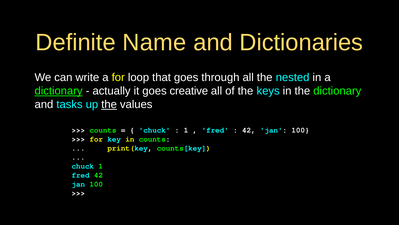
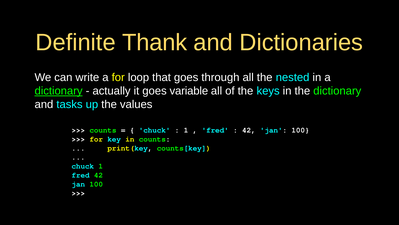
Name: Name -> Thank
creative: creative -> variable
the at (109, 104) underline: present -> none
